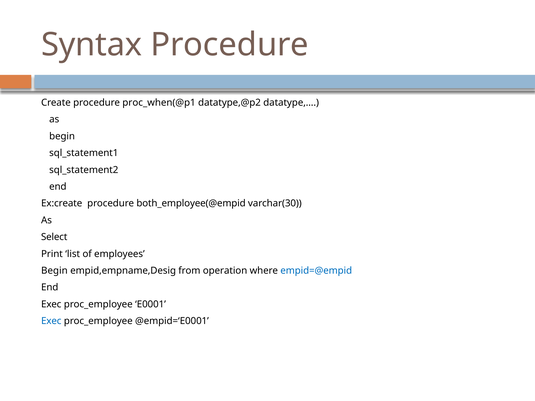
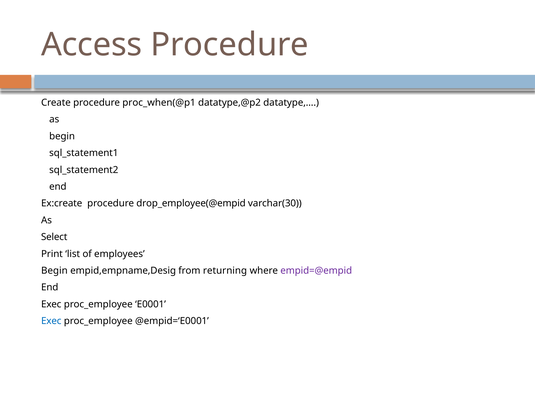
Syntax: Syntax -> Access
both_employee(@empid: both_employee(@empid -> drop_employee(@empid
operation: operation -> returning
empid=@empid colour: blue -> purple
